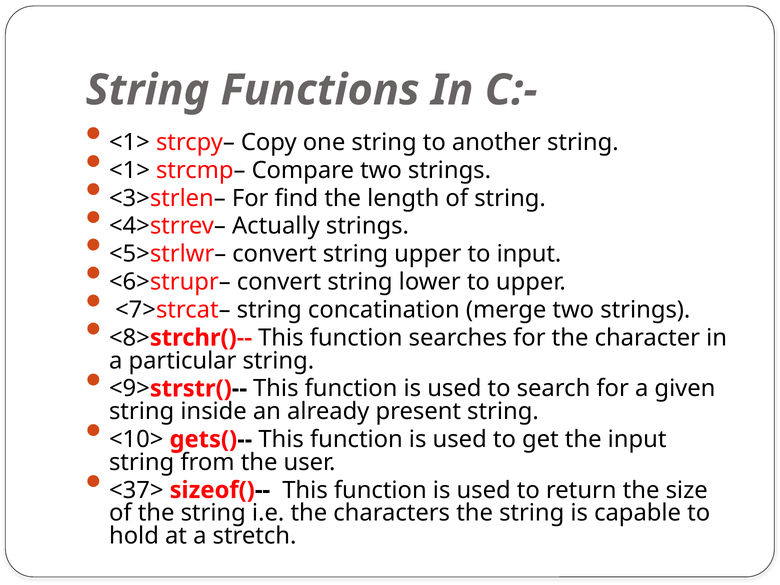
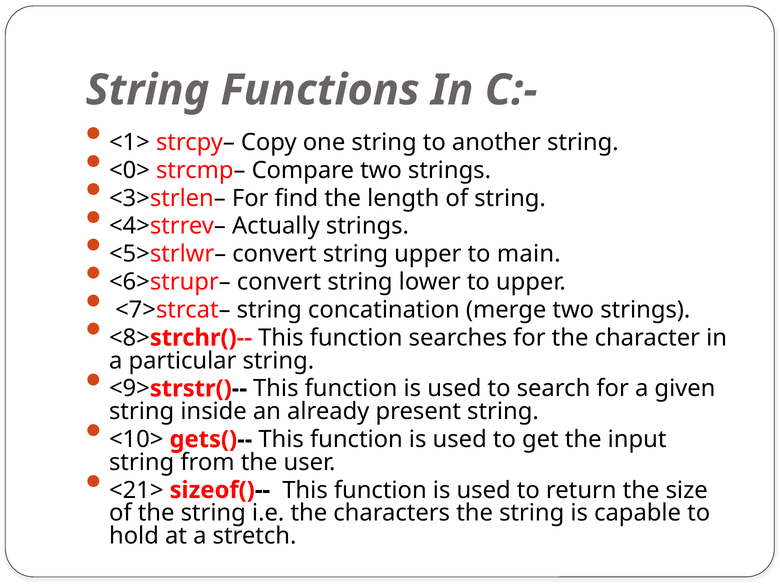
<1> at (129, 170): <1> -> <0>
to input: input -> main
<37>: <37> -> <21>
